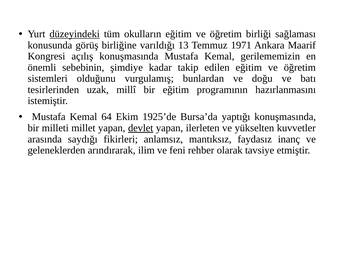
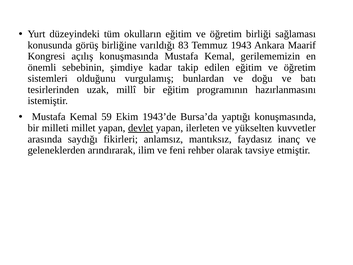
düzeyindeki underline: present -> none
13: 13 -> 83
1971: 1971 -> 1943
64: 64 -> 59
1925’de: 1925’de -> 1943’de
